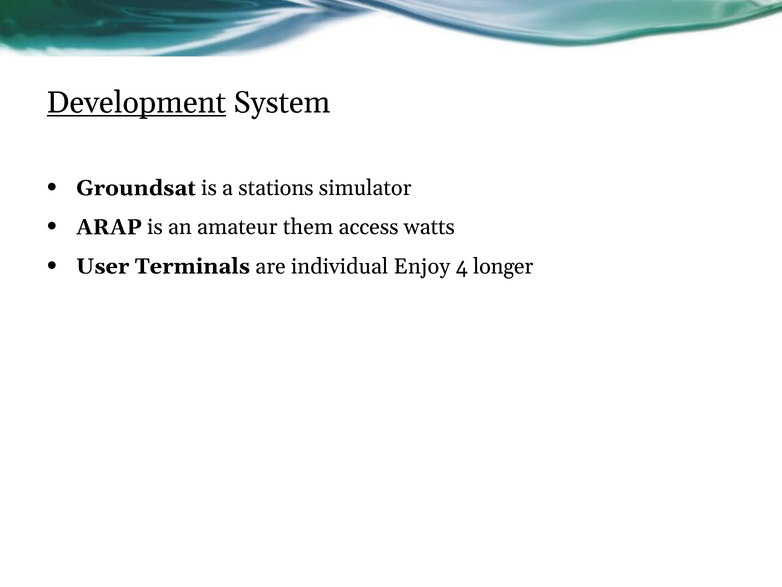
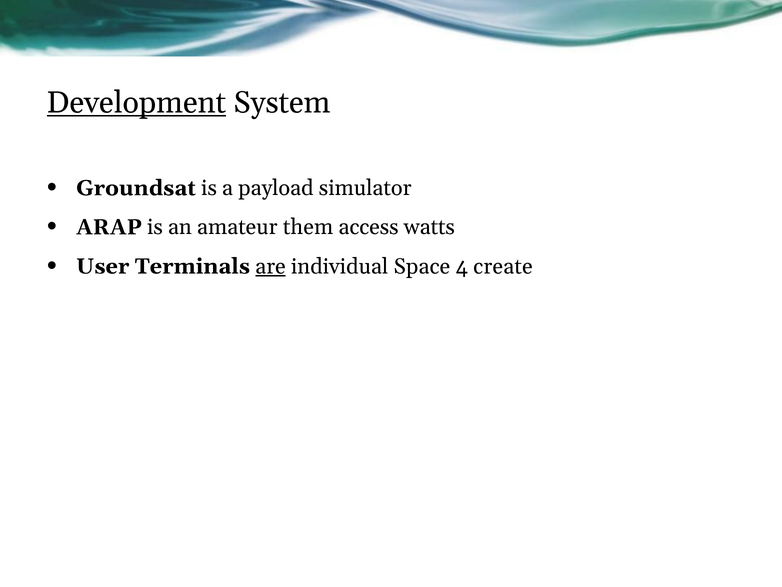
stations: stations -> payload
are underline: none -> present
Enjoy: Enjoy -> Space
longer: longer -> create
